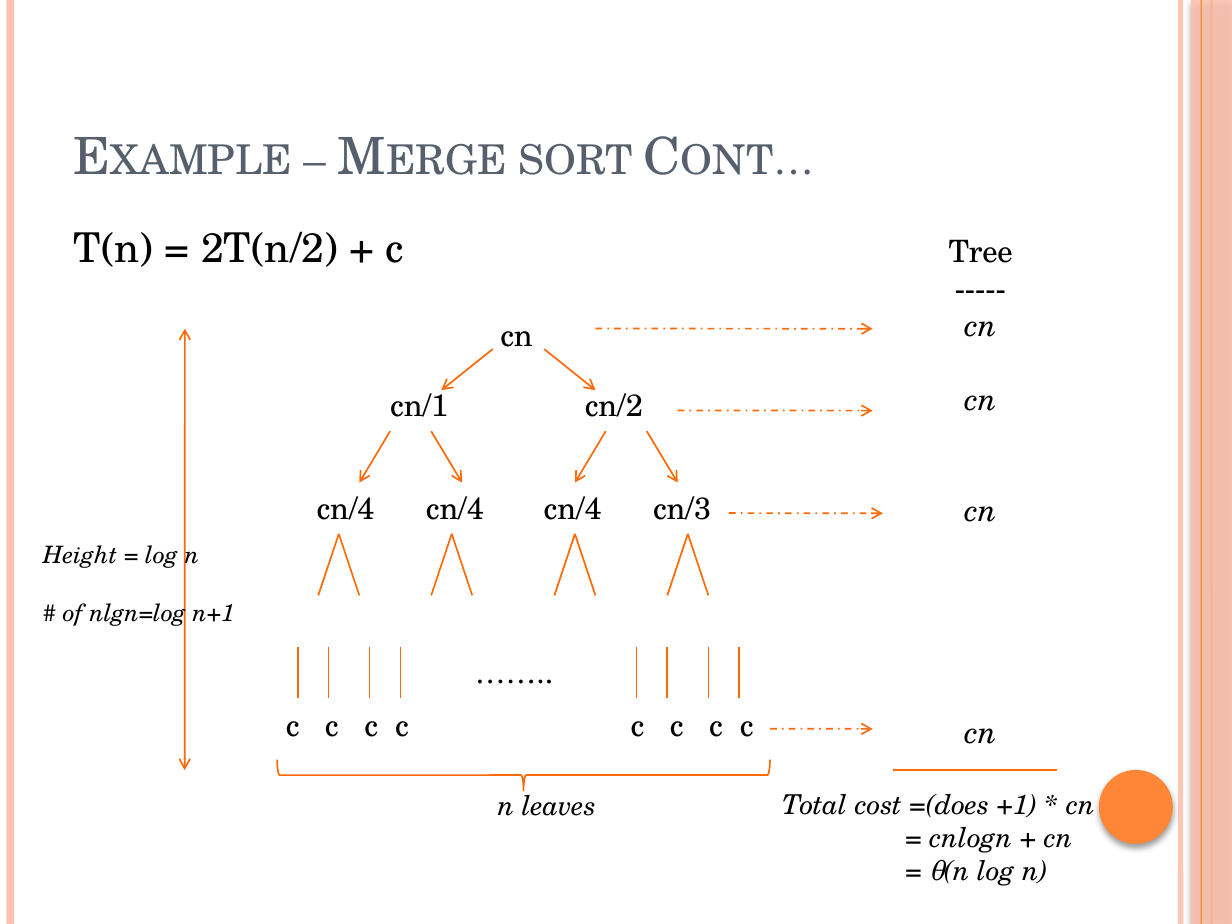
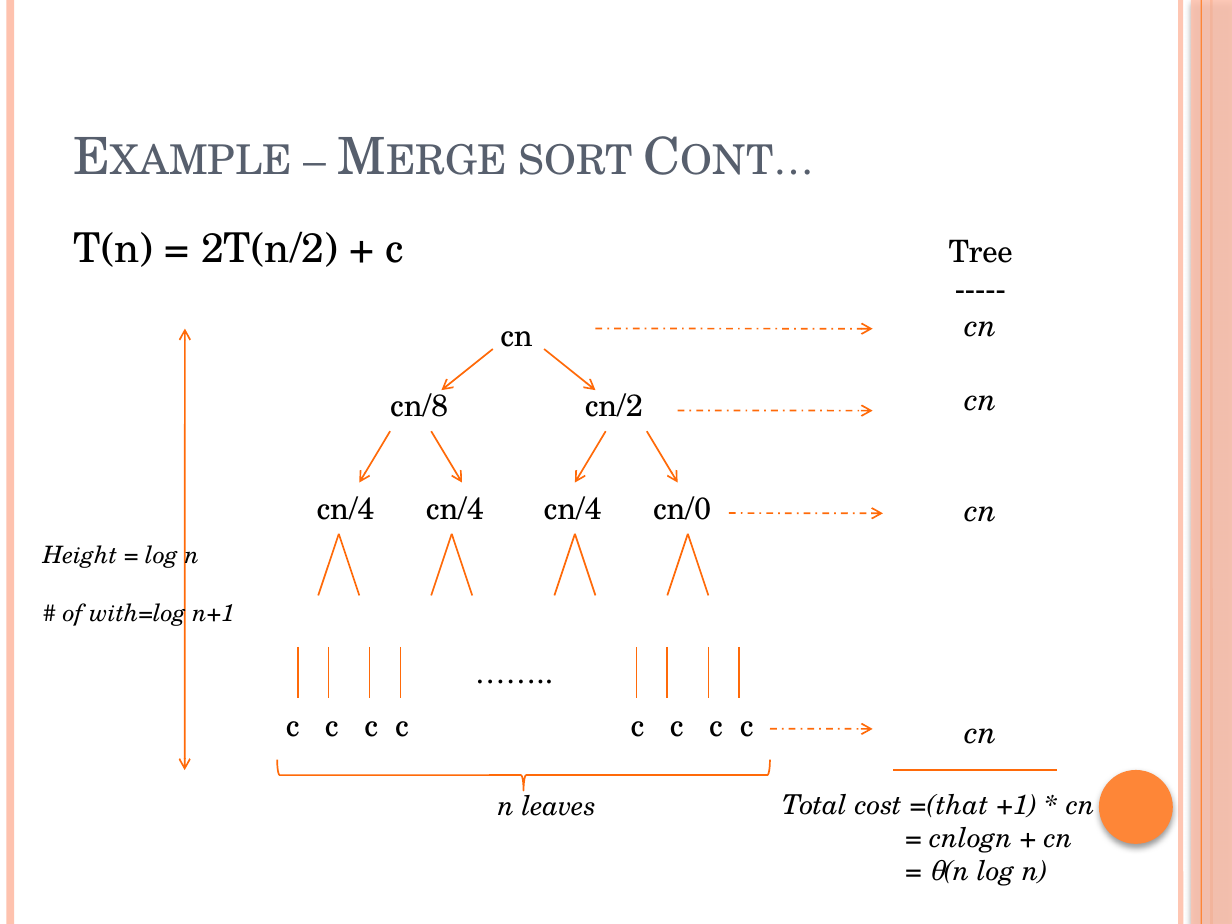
cn/1: cn/1 -> cn/8
cn/3: cn/3 -> cn/0
nlgn=log: nlgn=log -> with=log
=(does: =(does -> =(that
